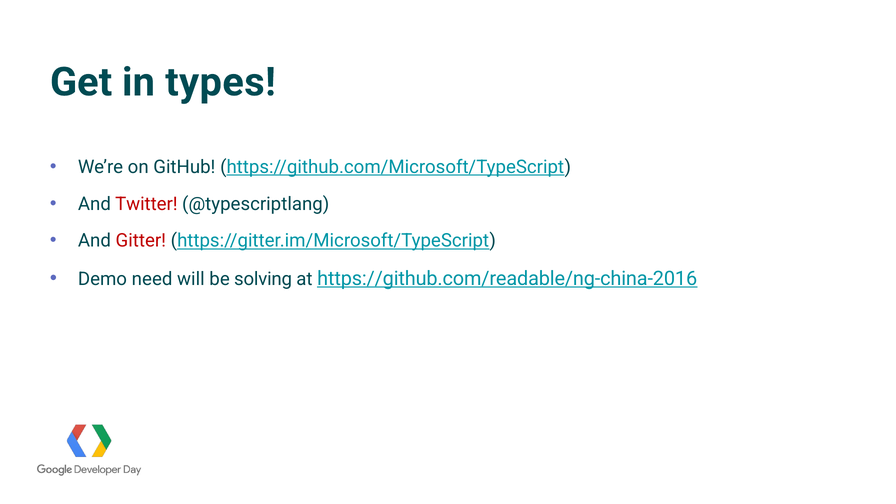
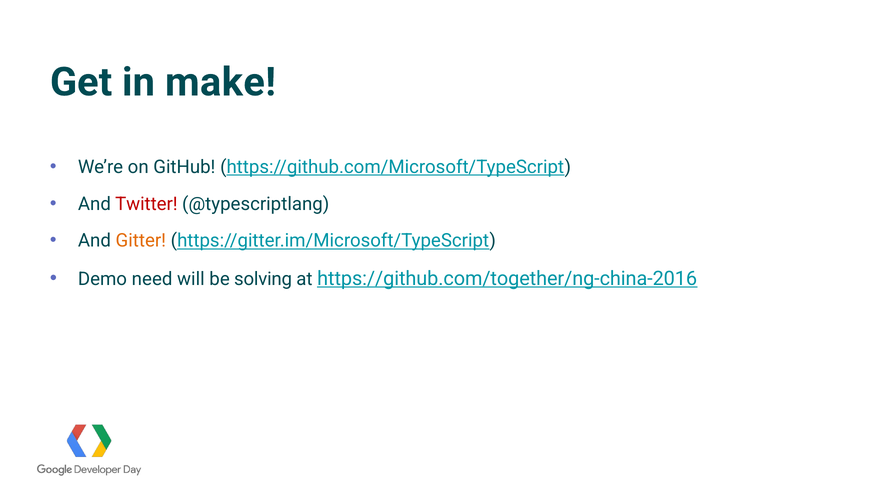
types: types -> make
Gitter colour: red -> orange
https://github.com/readable/ng-china-2016: https://github.com/readable/ng-china-2016 -> https://github.com/together/ng-china-2016
